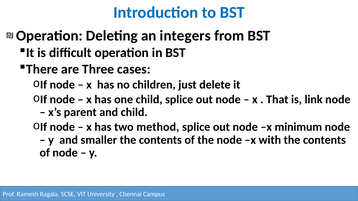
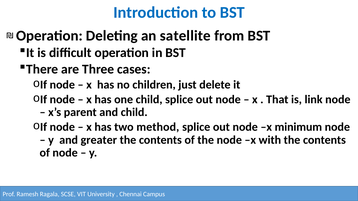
integers: integers -> satellite
smaller: smaller -> greater
